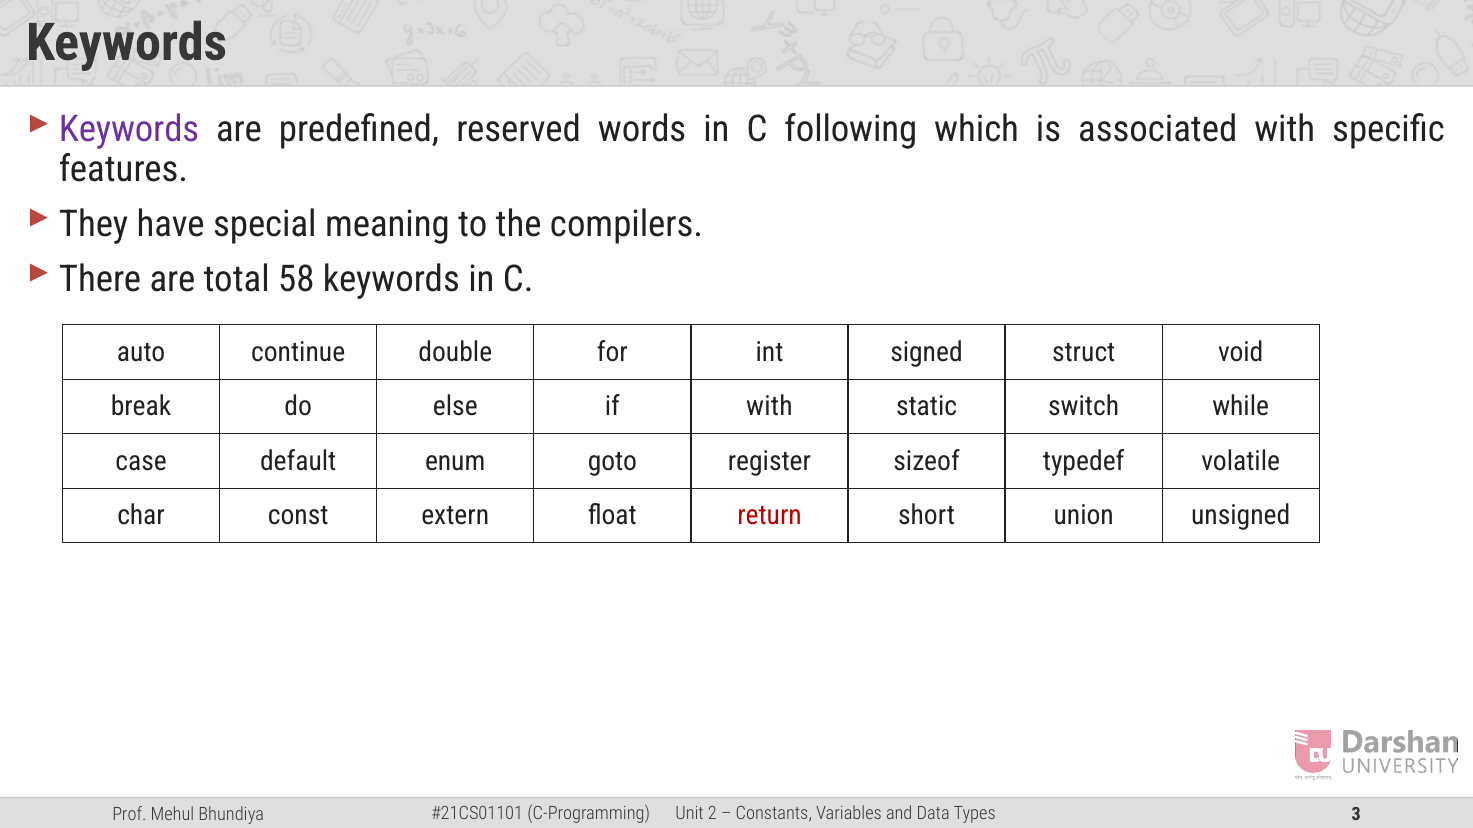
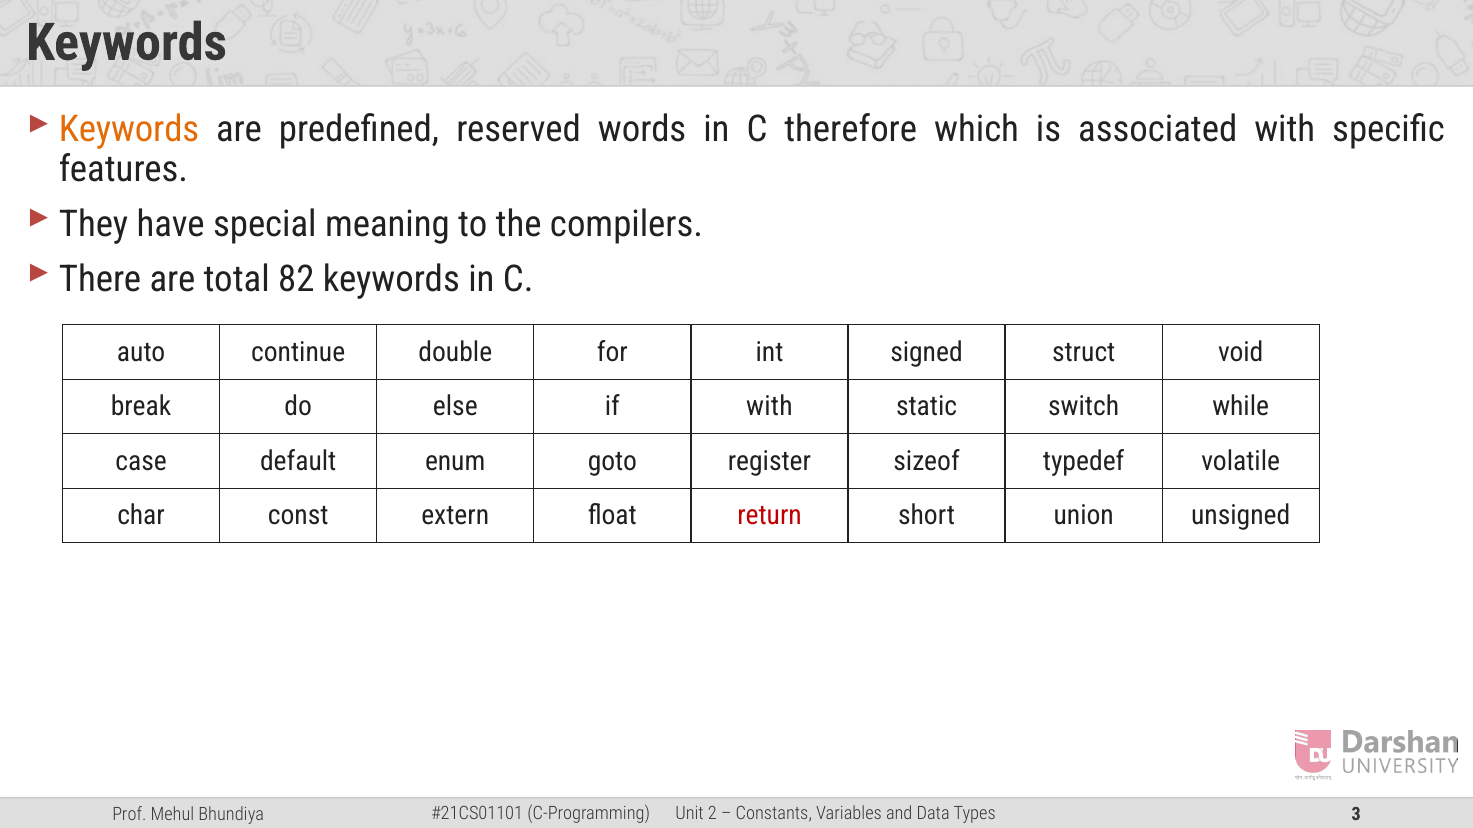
Keywords at (129, 130) colour: purple -> orange
following: following -> therefore
58: 58 -> 82
